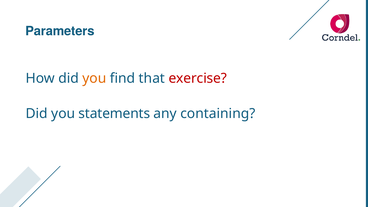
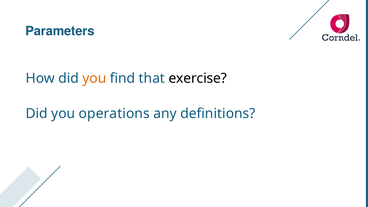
exercise colour: red -> black
statements: statements -> operations
containing: containing -> definitions
